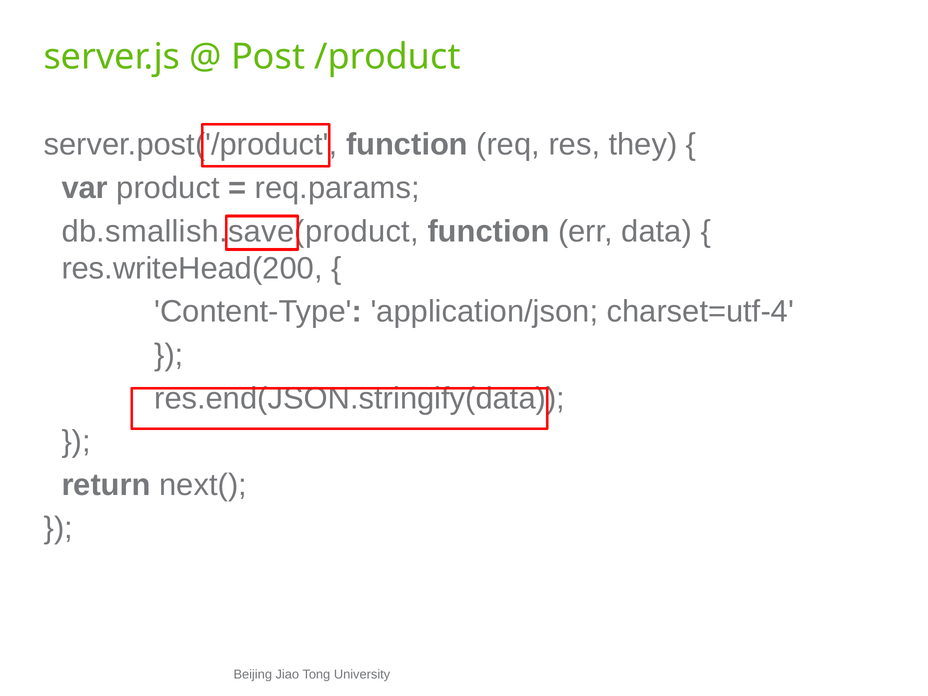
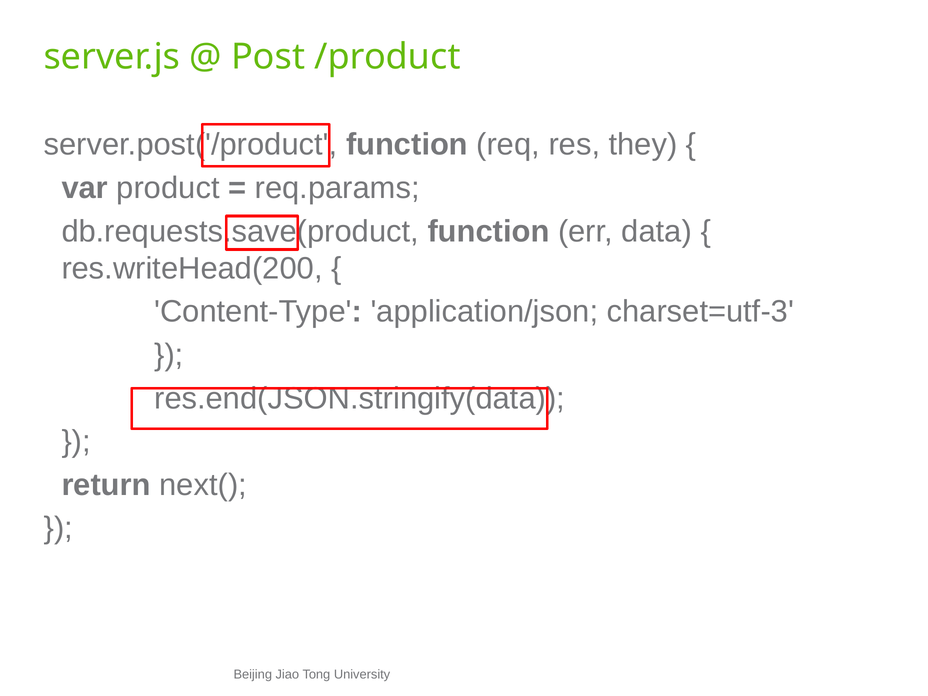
db.smallish.save(product: db.smallish.save(product -> db.requests.save(product
charset=utf-4: charset=utf-4 -> charset=utf-3
